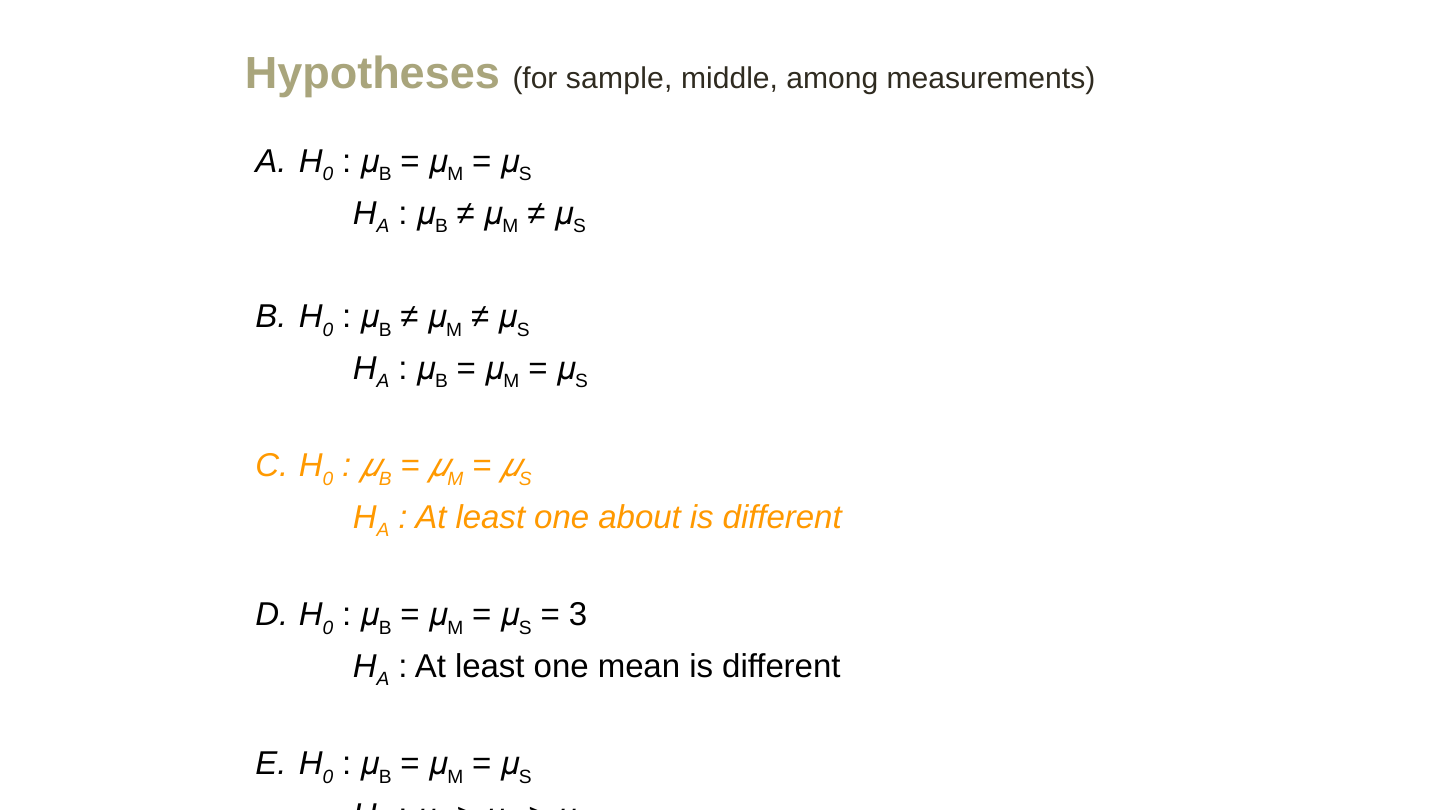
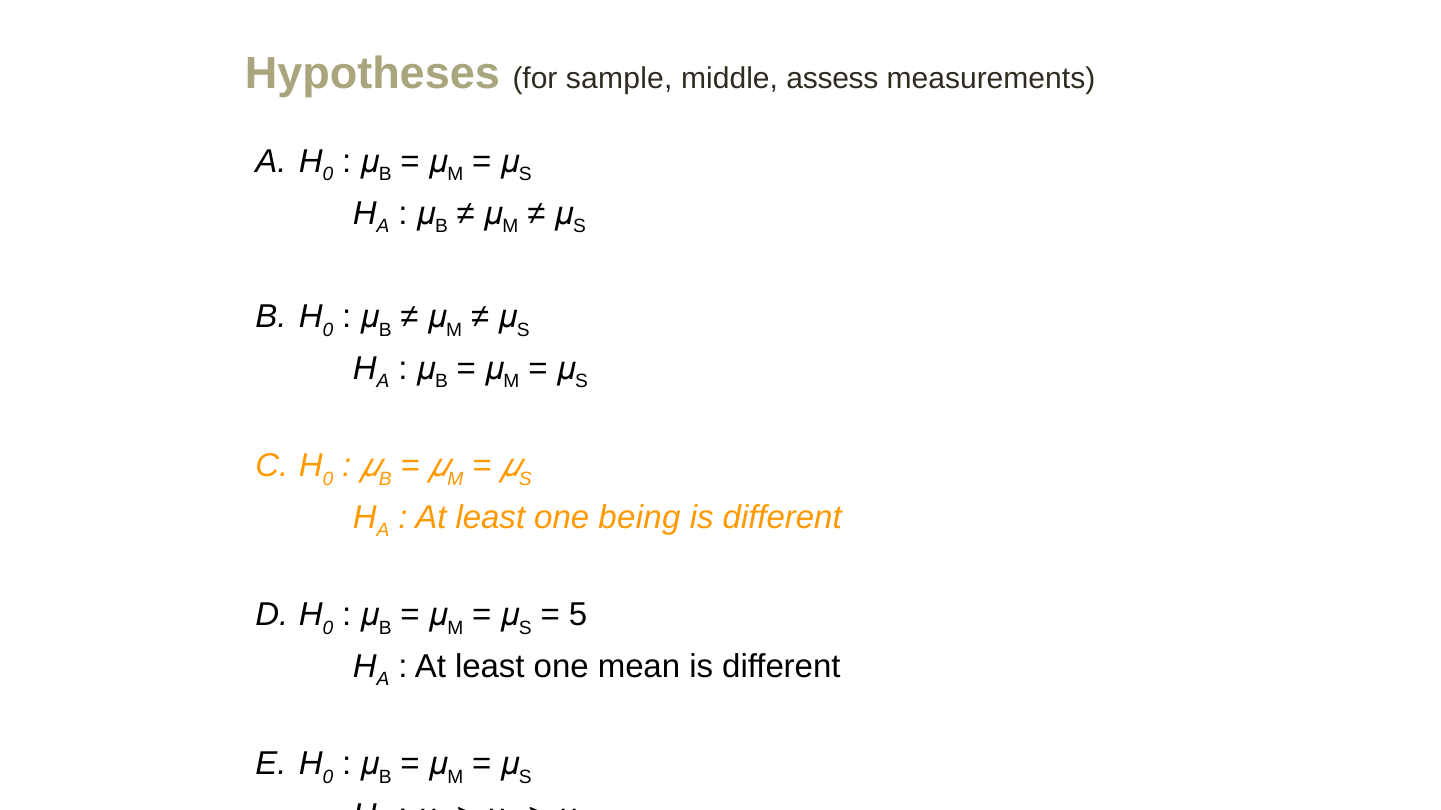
among: among -> assess
about: about -> being
3: 3 -> 5
